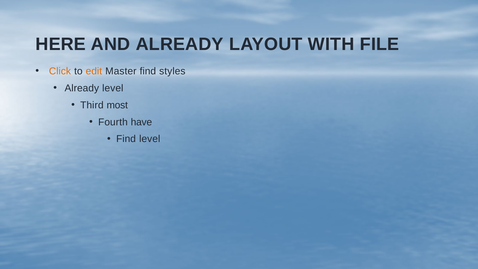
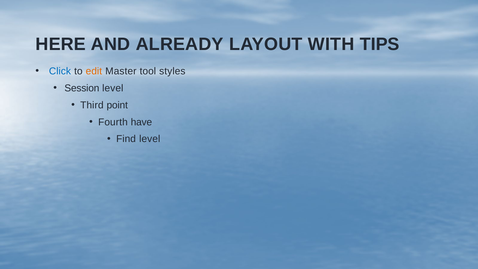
FILE: FILE -> TIPS
Click colour: orange -> blue
Master find: find -> tool
Already at (82, 88): Already -> Session
most: most -> point
